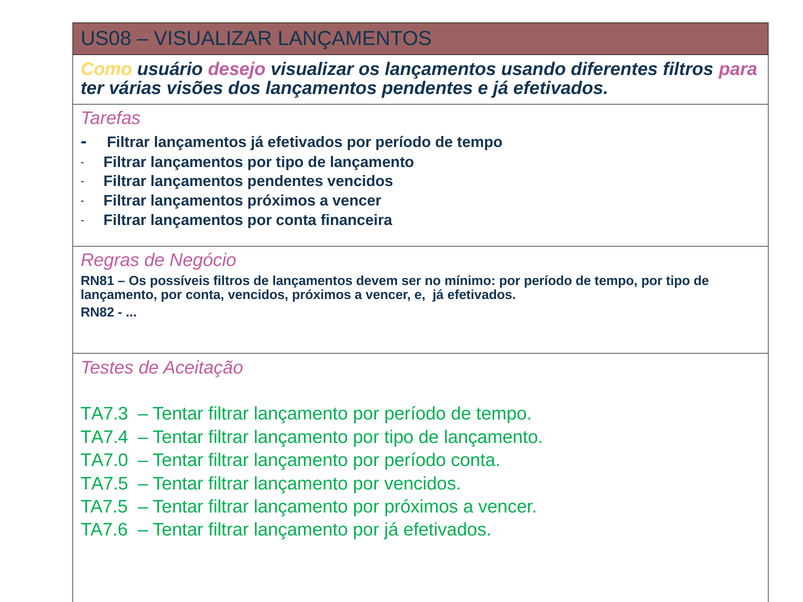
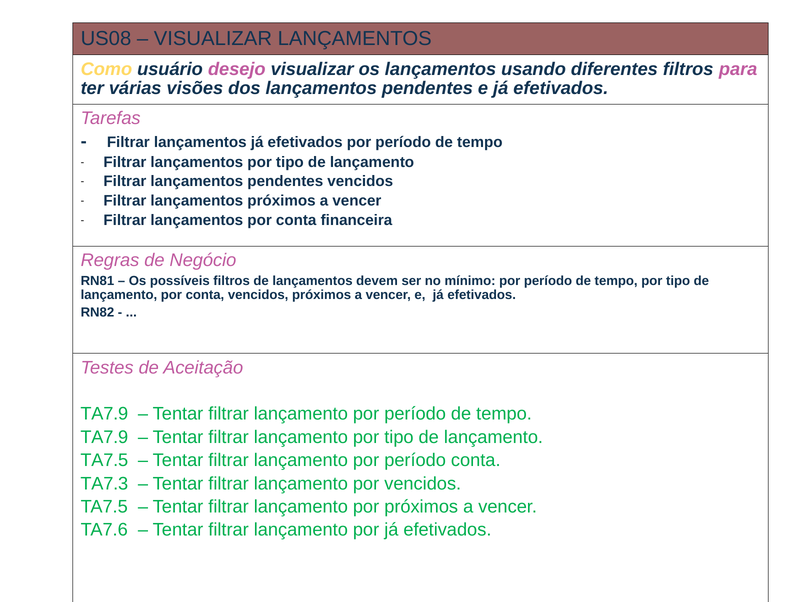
TA7.3 at (104, 414): TA7.3 -> TA7.9
TA7.4 at (104, 437): TA7.4 -> TA7.9
TA7.0 at (104, 461): TA7.0 -> TA7.5
TA7.5 at (104, 484): TA7.5 -> TA7.3
